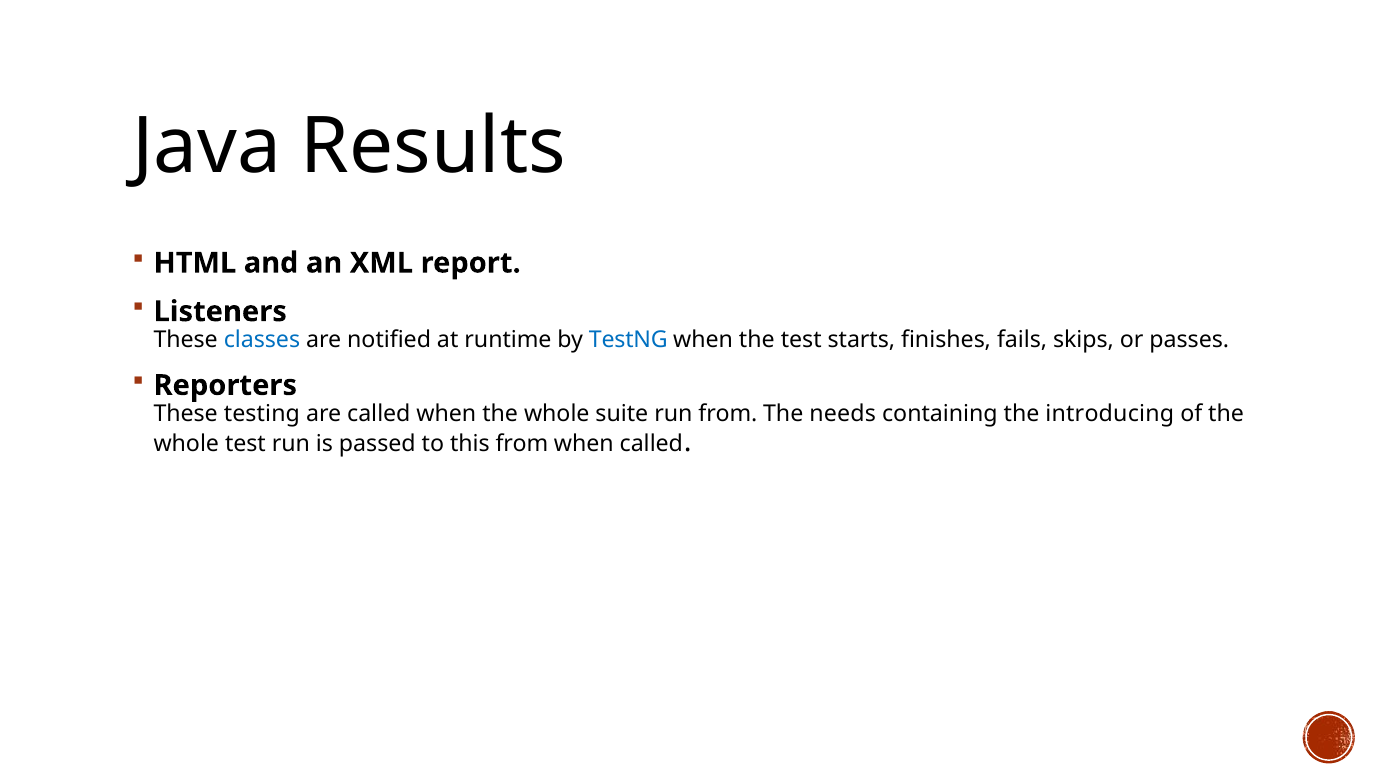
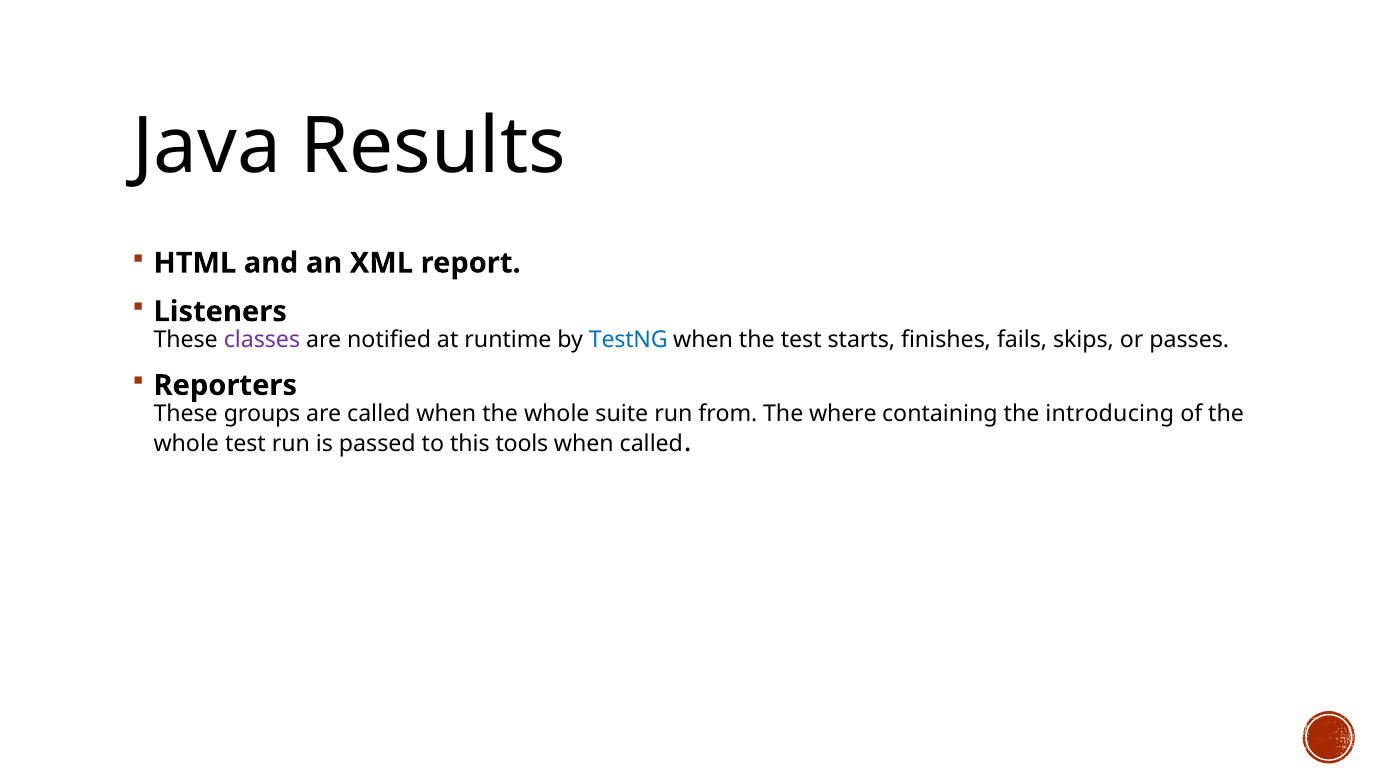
classes colour: blue -> purple
testing: testing -> groups
needs: needs -> where
this from: from -> tools
